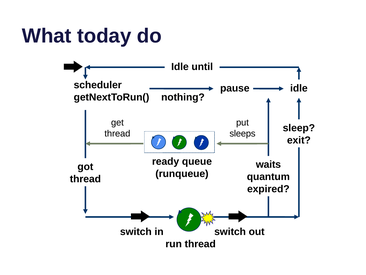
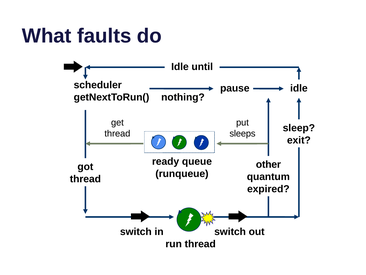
today: today -> faults
waits: waits -> other
